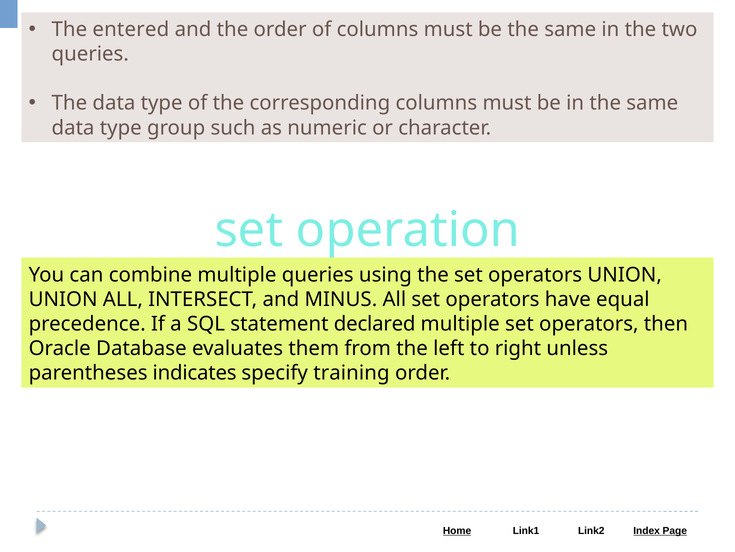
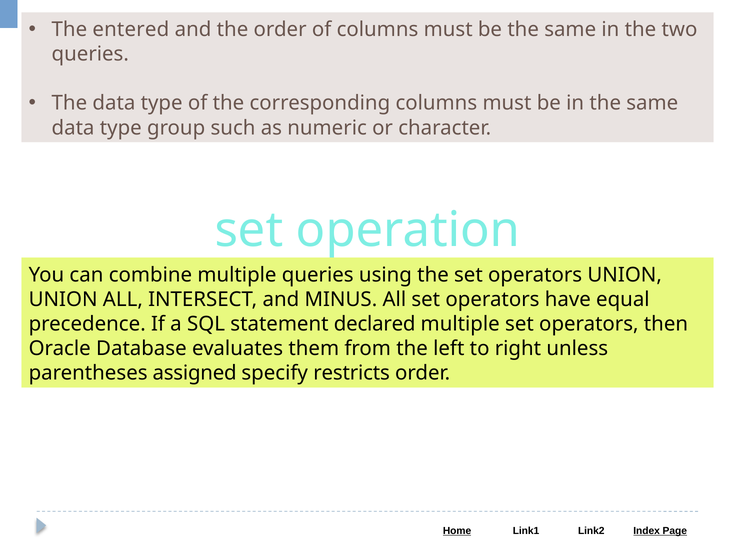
indicates: indicates -> assigned
training: training -> restricts
